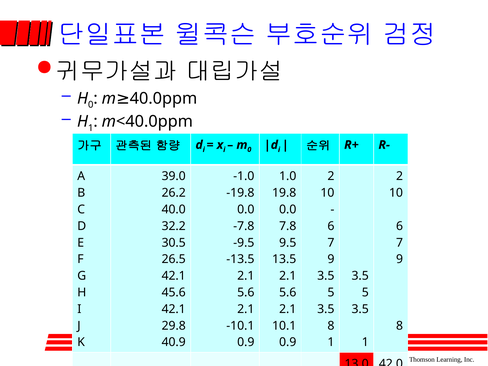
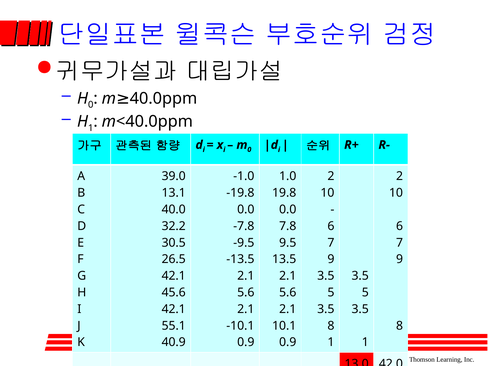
26.2: 26.2 -> 13.1
29.8: 29.8 -> 55.1
